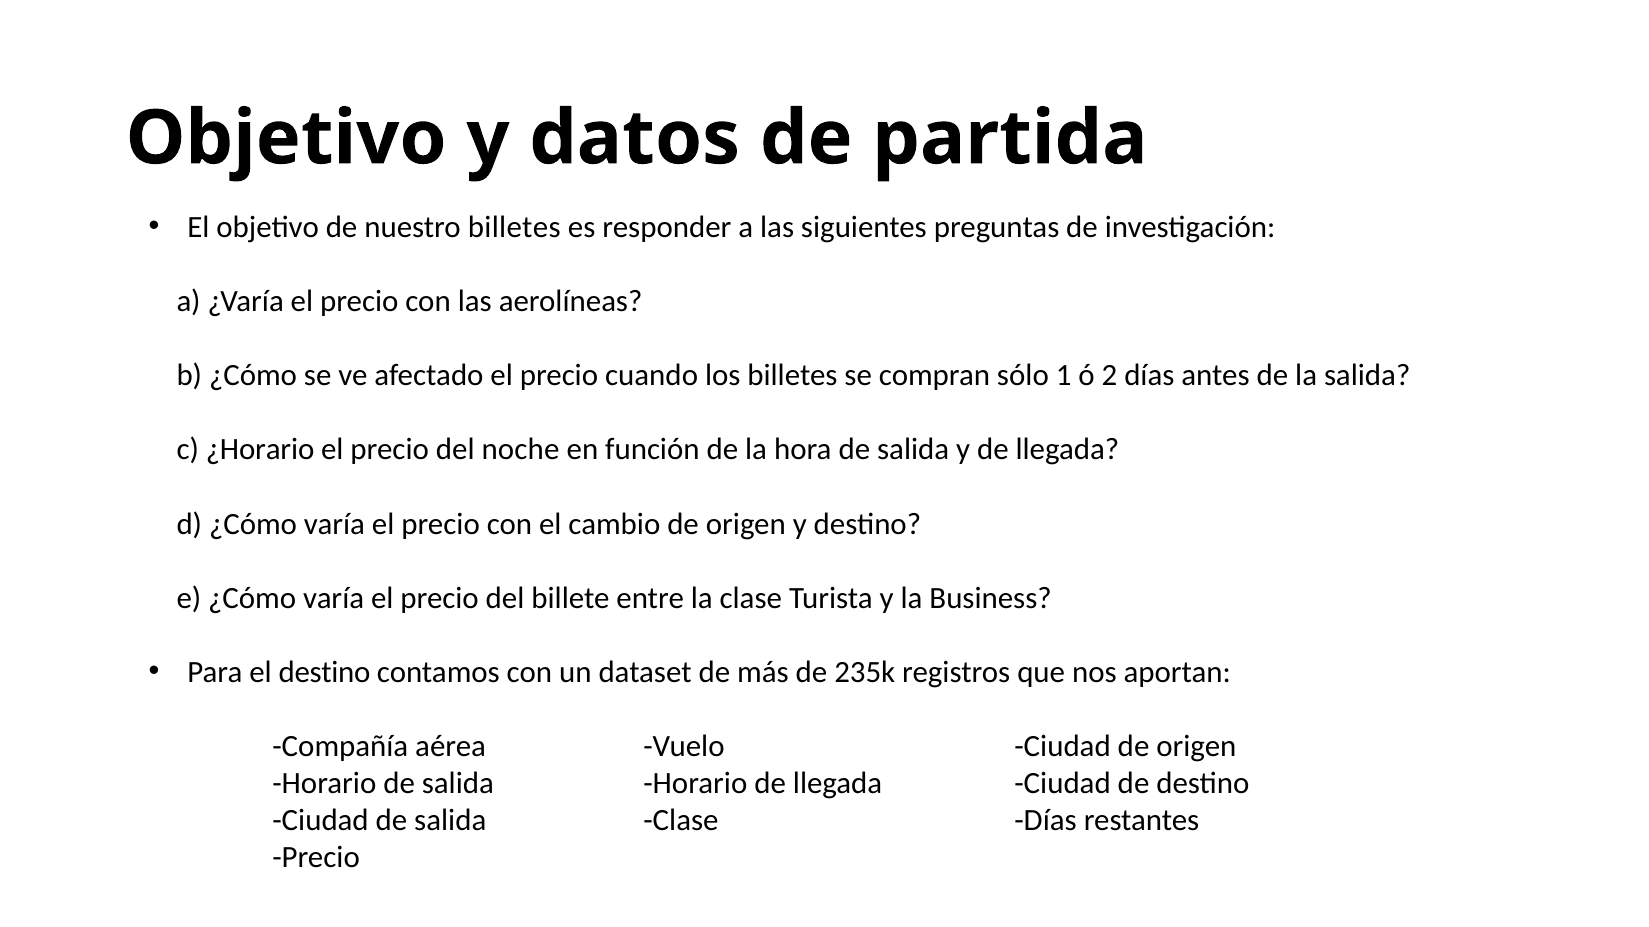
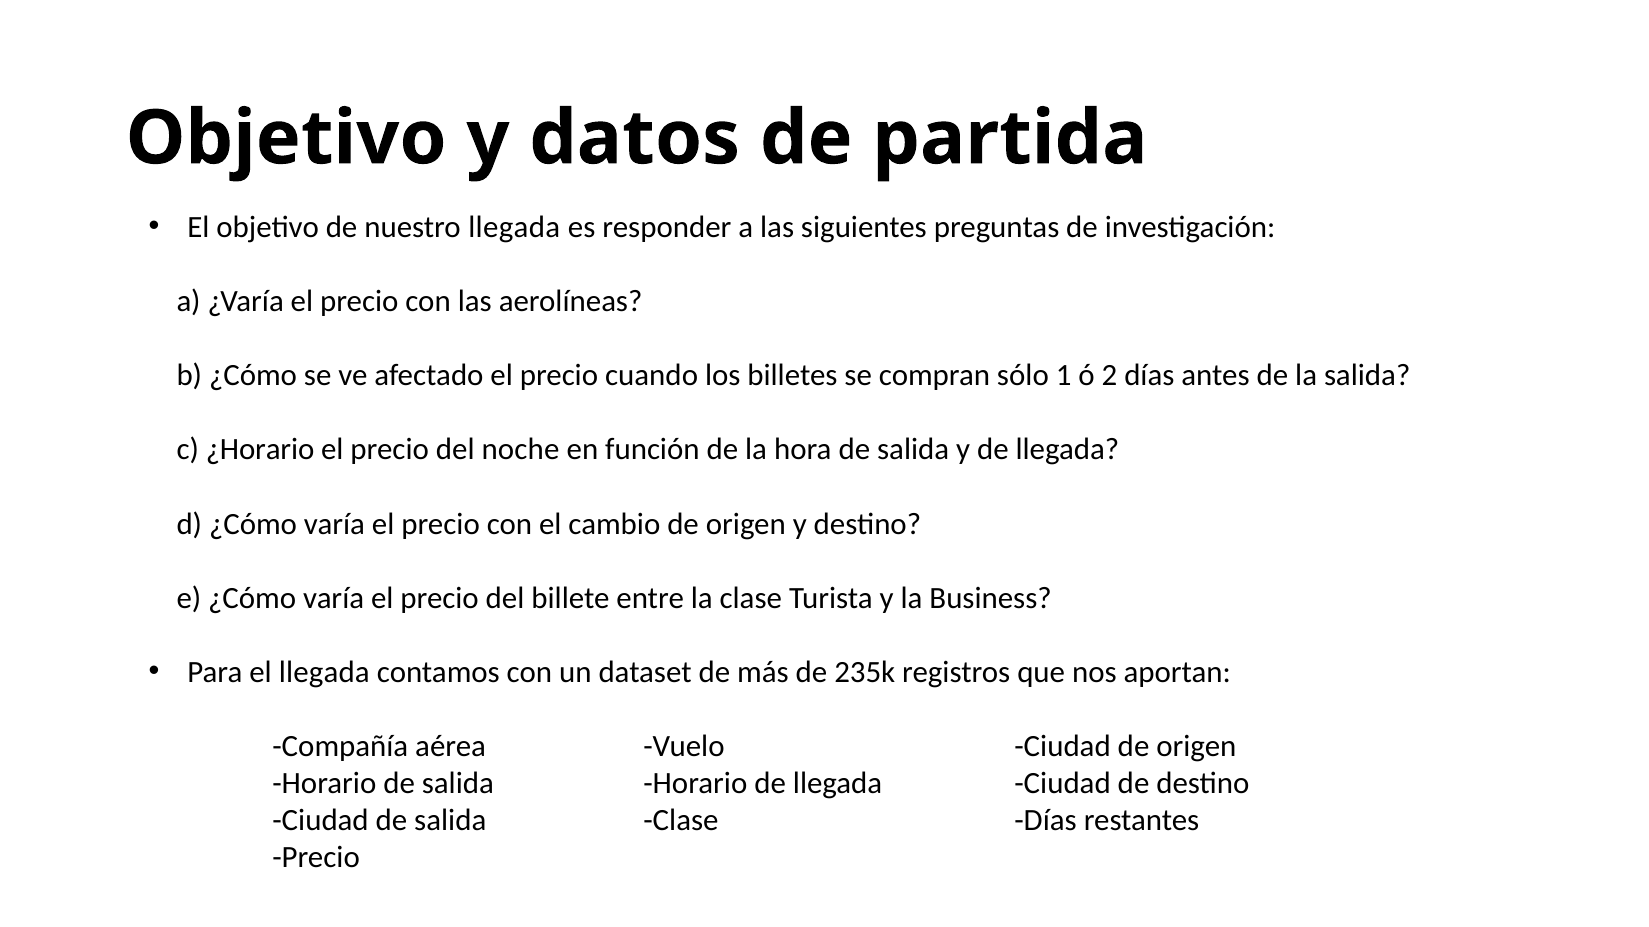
nuestro billetes: billetes -> llegada
el destino: destino -> llegada
